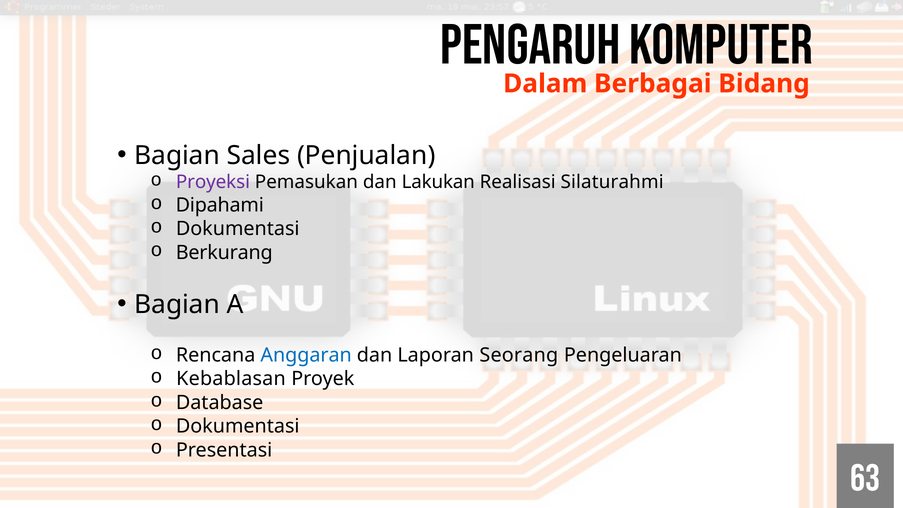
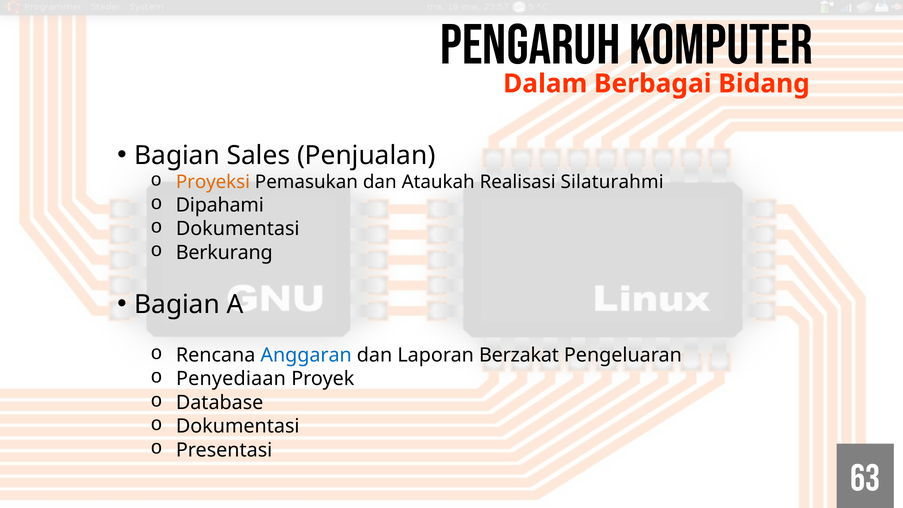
Proyeksi colour: purple -> orange
Lakukan: Lakukan -> Ataukah
Seorang: Seorang -> Berzakat
Kebablasan: Kebablasan -> Penyediaan
